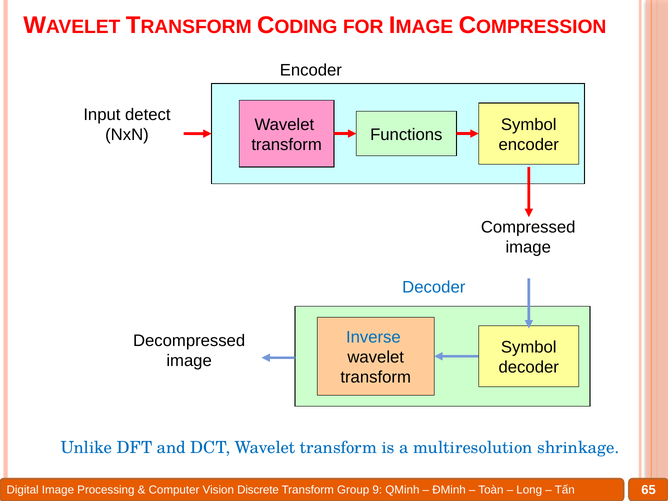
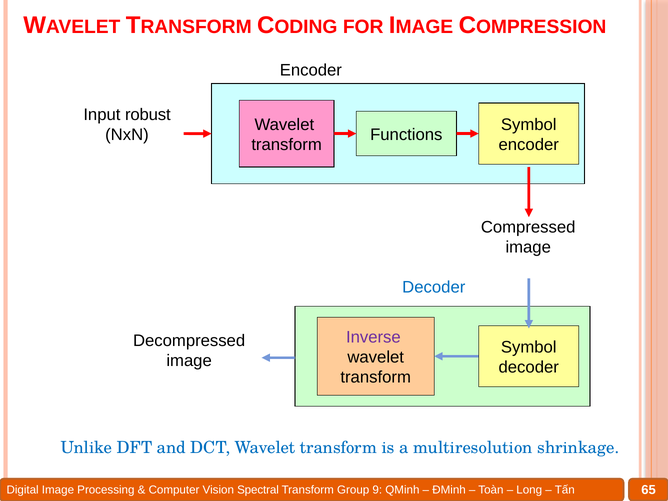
detect: detect -> robust
Inverse colour: blue -> purple
Discrete: Discrete -> Spectral
